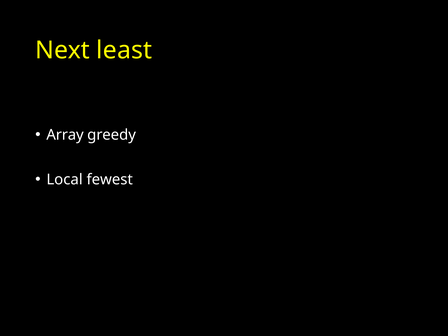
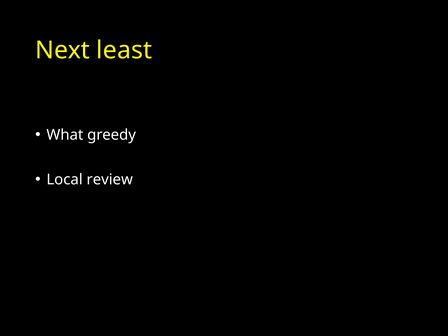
Array: Array -> What
fewest: fewest -> review
